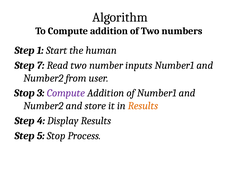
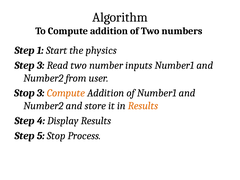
human: human -> physics
Step 7: 7 -> 3
Compute at (66, 93) colour: purple -> orange
